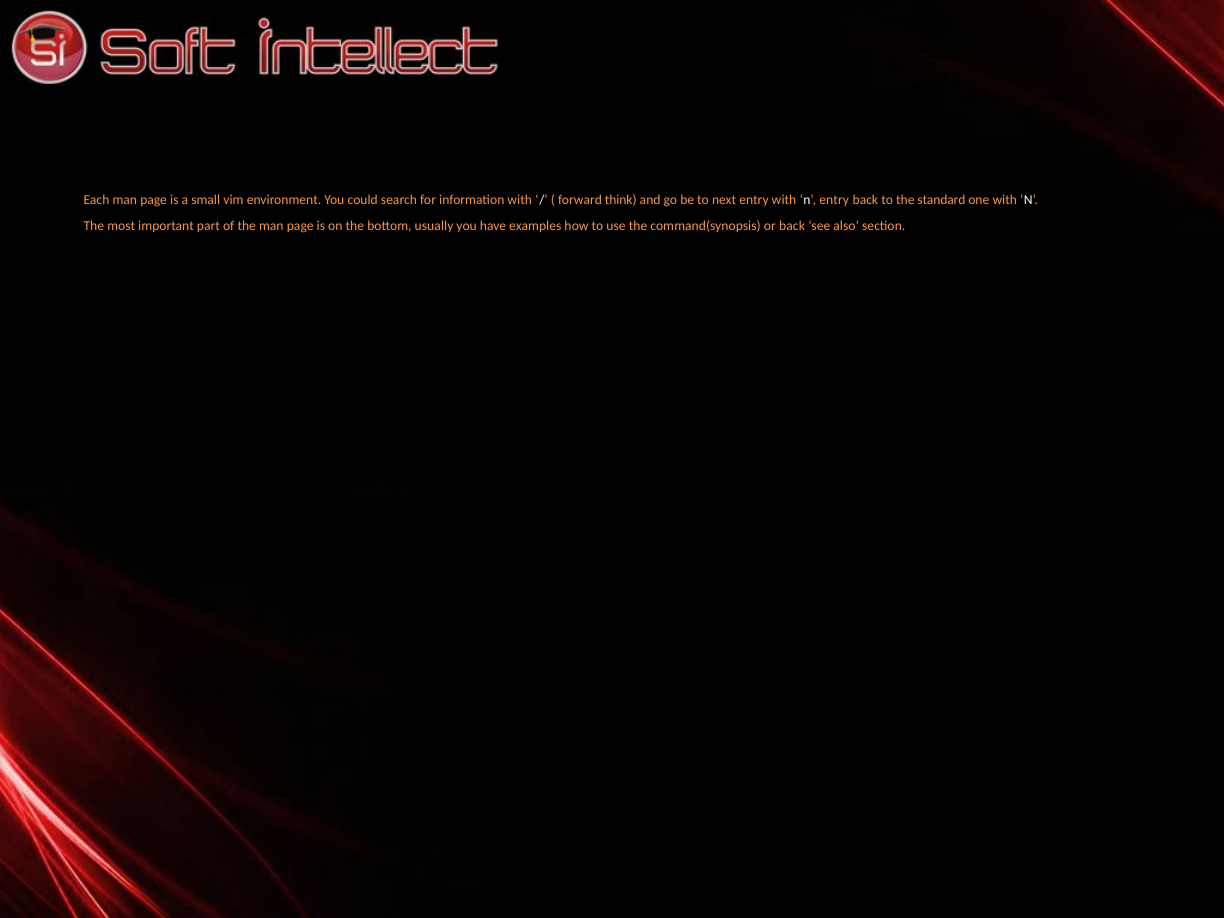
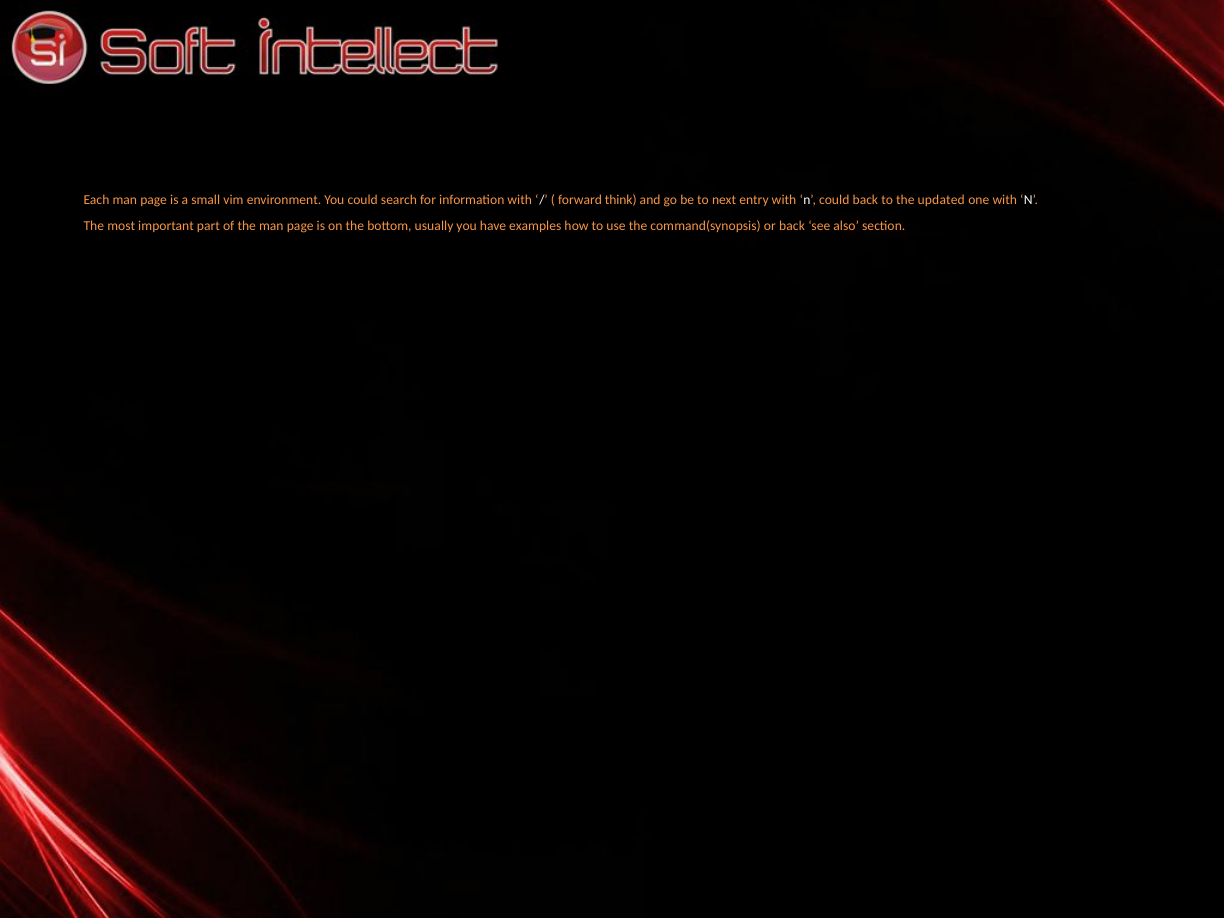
n entry: entry -> could
standard: standard -> updated
